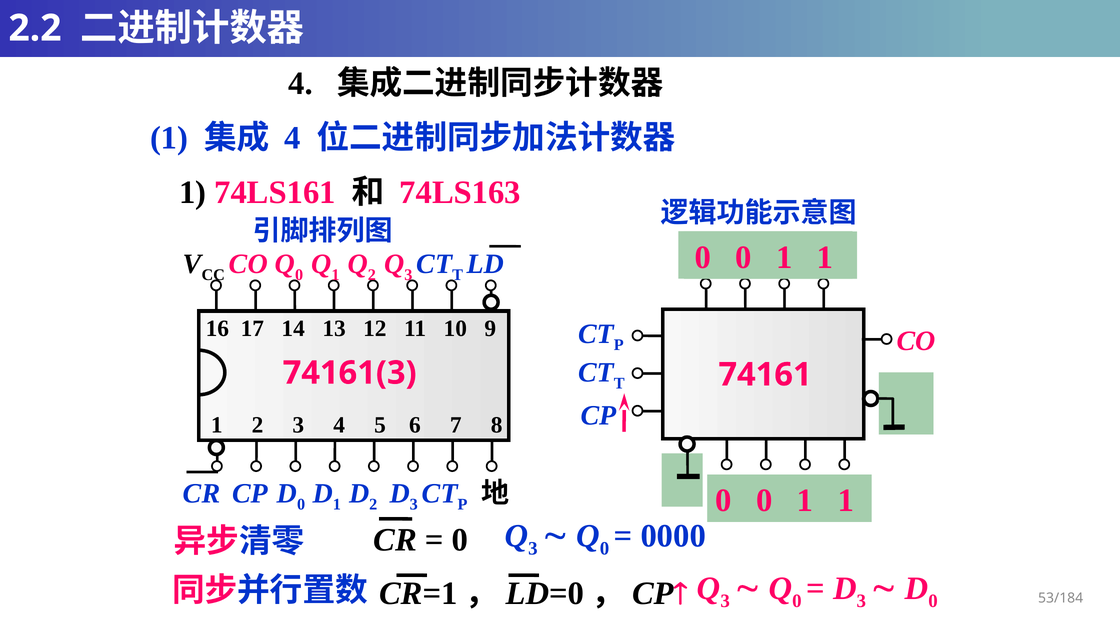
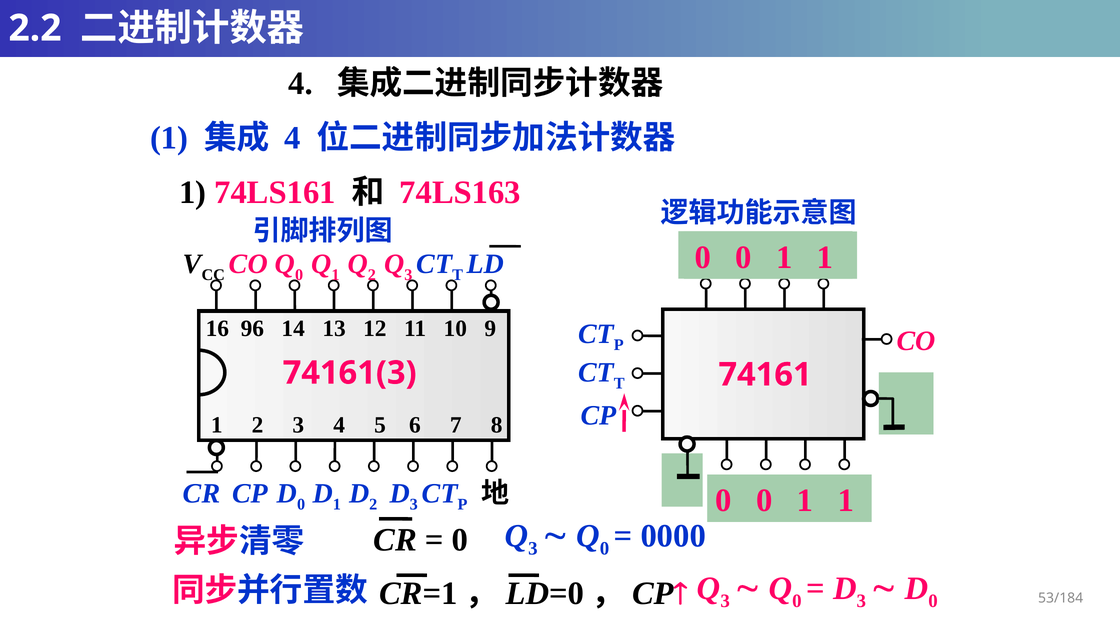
17: 17 -> 96
